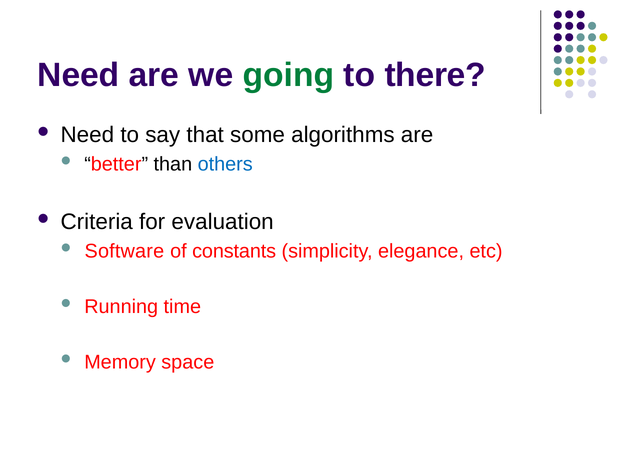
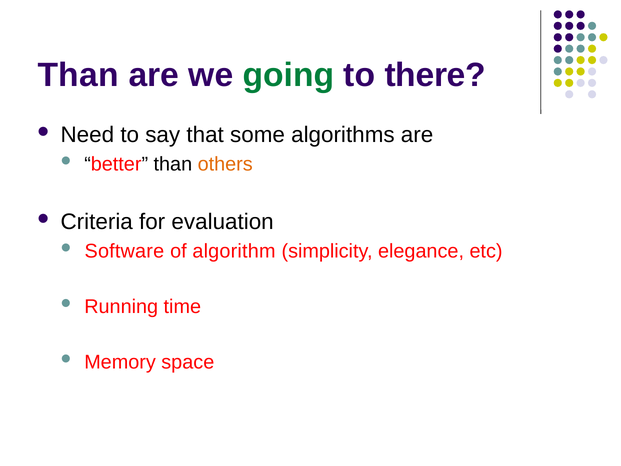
Need at (78, 75): Need -> Than
others colour: blue -> orange
constants: constants -> algorithm
